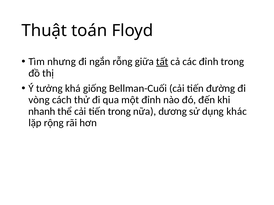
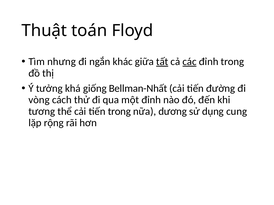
rỗng: rỗng -> khác
các underline: none -> present
Bellman-Cuối: Bellman-Cuối -> Bellman-Nhất
nhanh: nhanh -> tương
khác: khác -> cung
